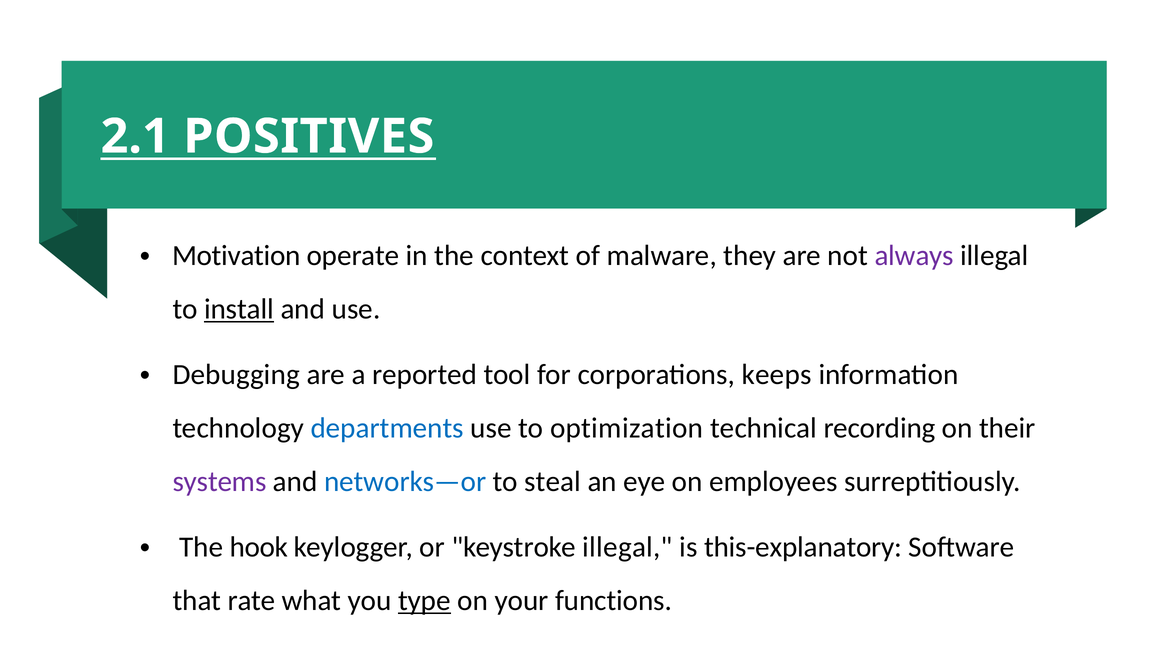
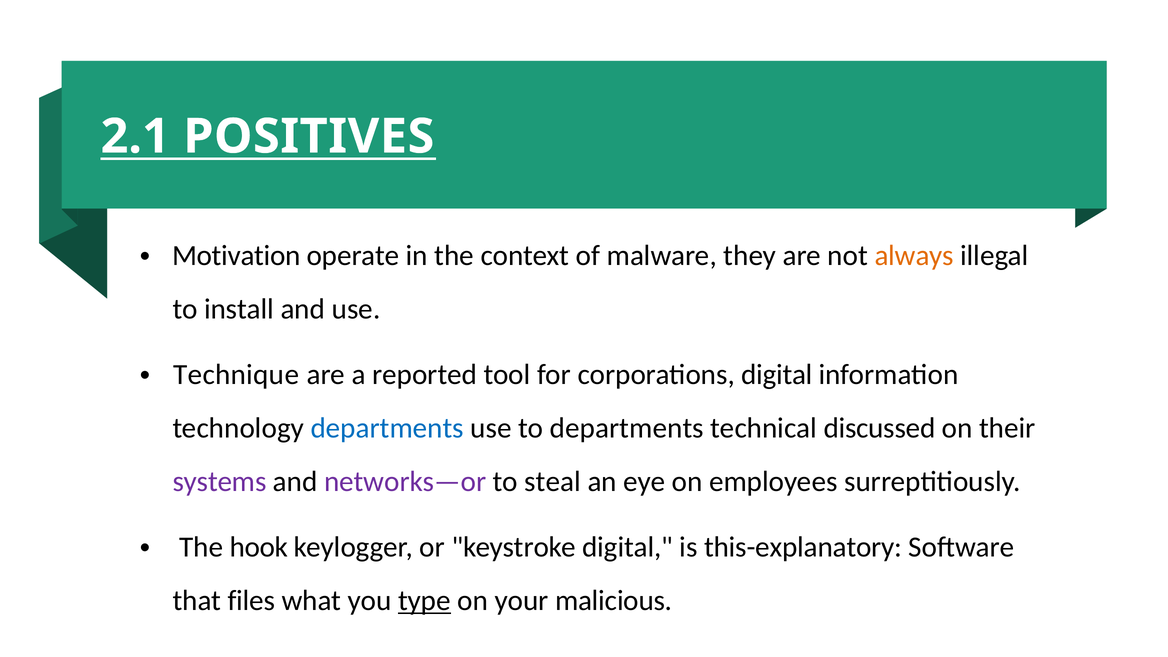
always colour: purple -> orange
install underline: present -> none
Debugging: Debugging -> Technique
corporations keeps: keeps -> digital
to optimization: optimization -> departments
recording: recording -> discussed
networks—or colour: blue -> purple
keystroke illegal: illegal -> digital
rate: rate -> files
functions: functions -> malicious
